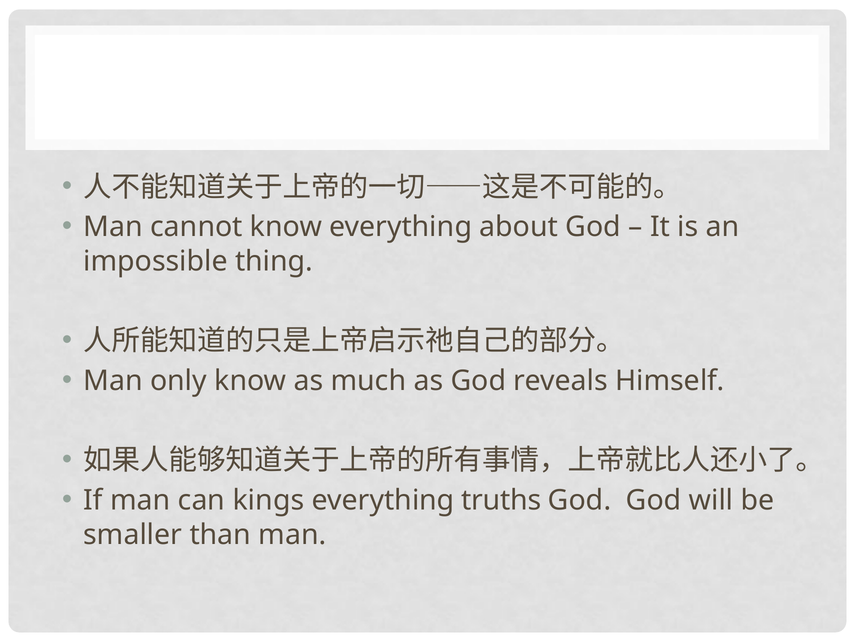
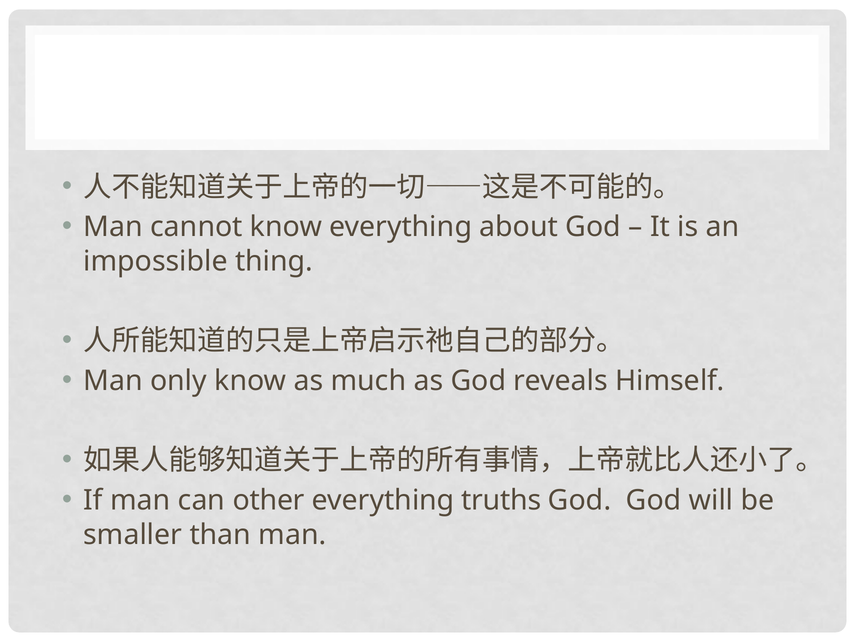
kings: kings -> other
